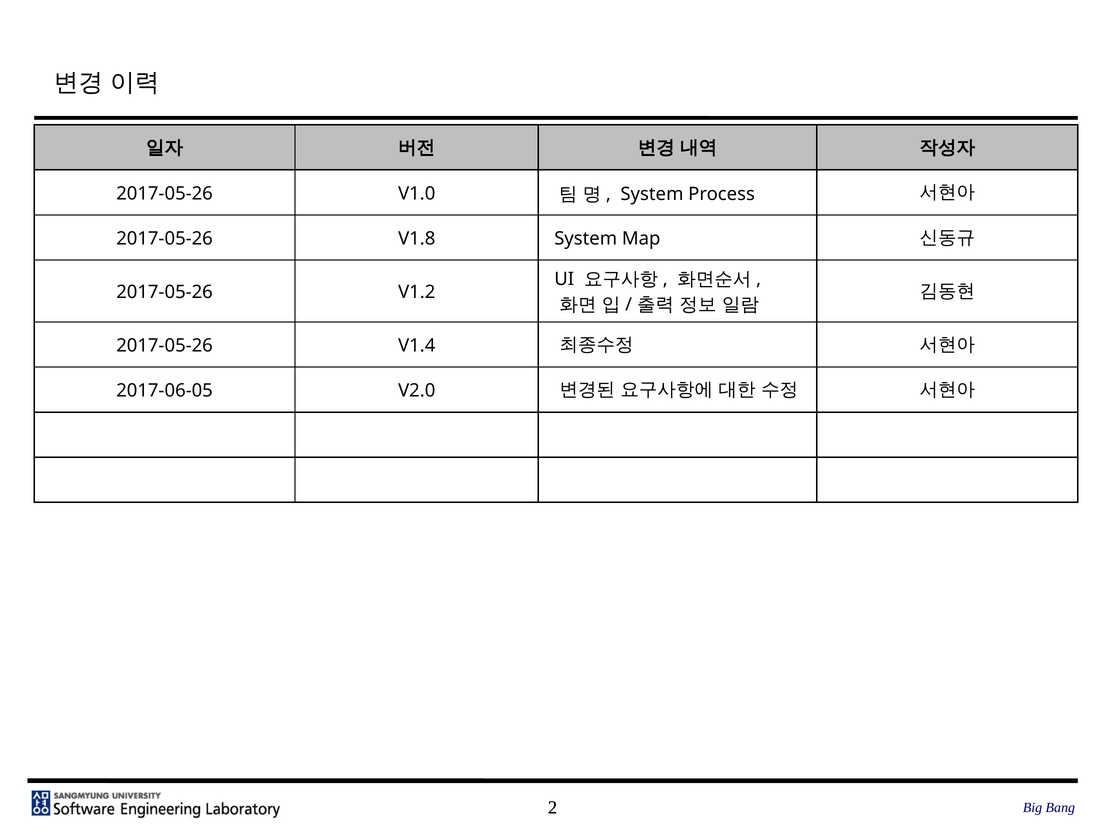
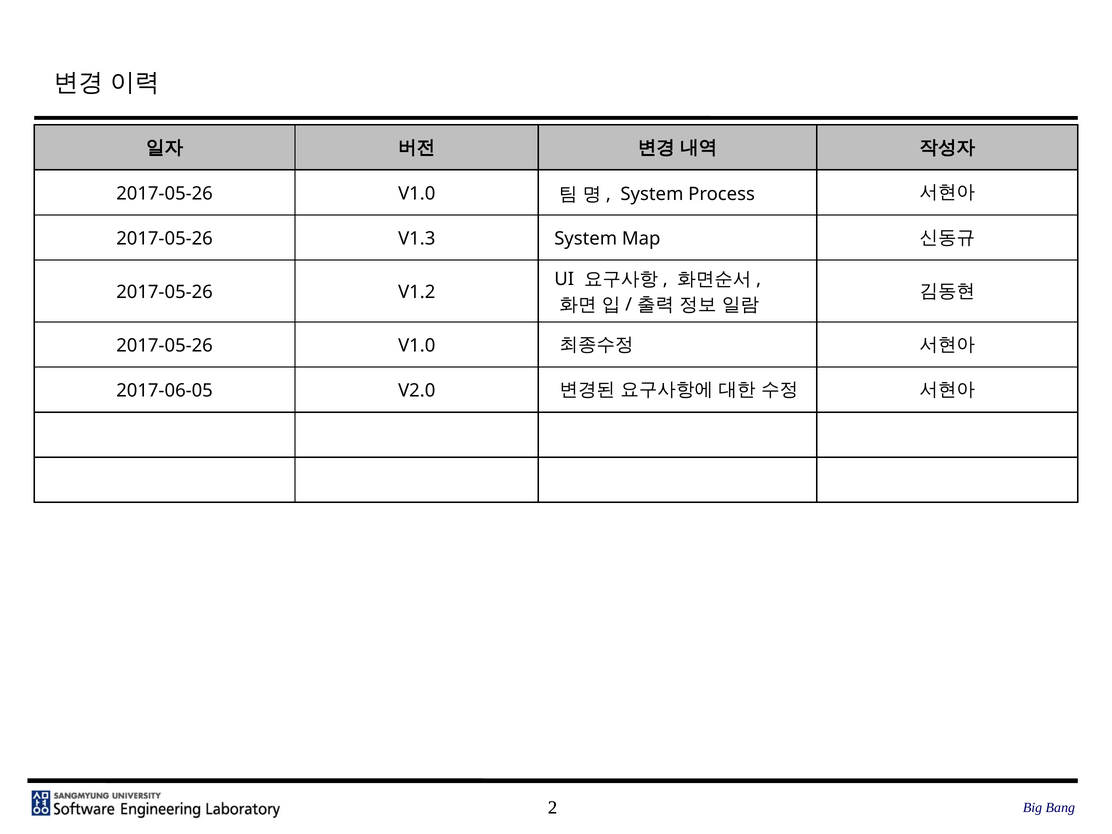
V1.8: V1.8 -> V1.3
V1.4 at (417, 346): V1.4 -> V1.0
